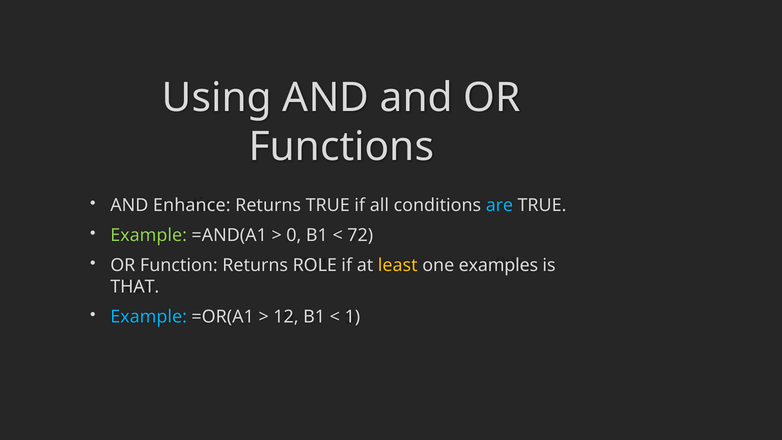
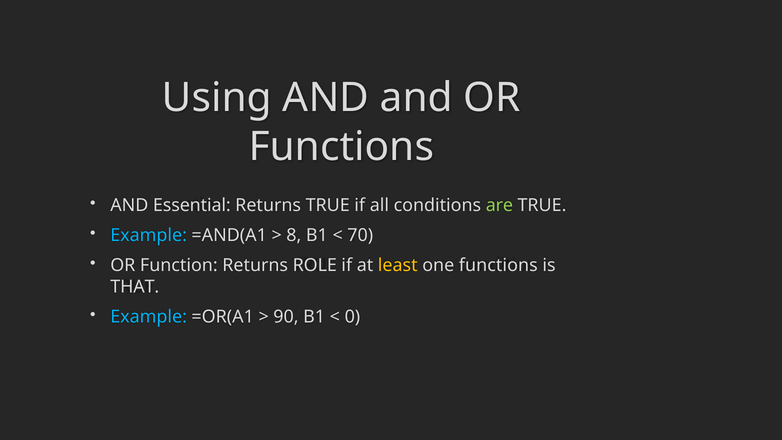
Enhance: Enhance -> Essential
are colour: light blue -> light green
Example at (149, 235) colour: light green -> light blue
0: 0 -> 8
72: 72 -> 70
one examples: examples -> functions
12: 12 -> 90
1: 1 -> 0
